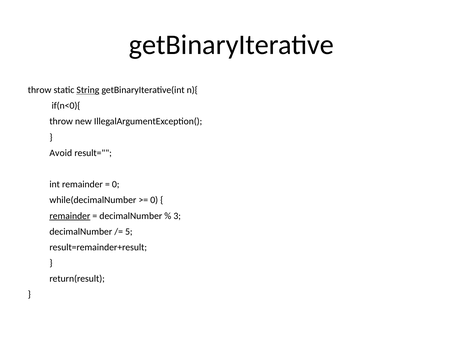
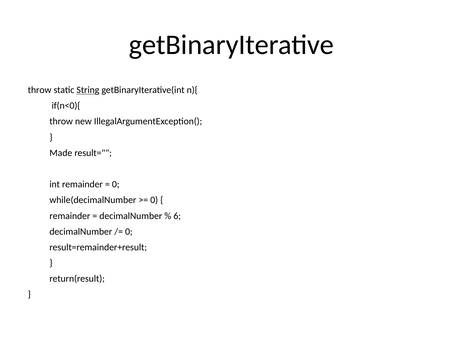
Avoid: Avoid -> Made
remainder at (70, 215) underline: present -> none
3: 3 -> 6
5 at (129, 231): 5 -> 0
